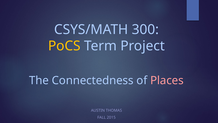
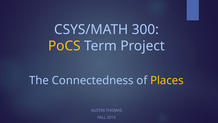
Places colour: pink -> yellow
